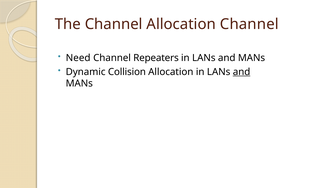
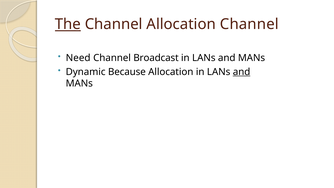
The underline: none -> present
Repeaters: Repeaters -> Broadcast
Collision: Collision -> Because
